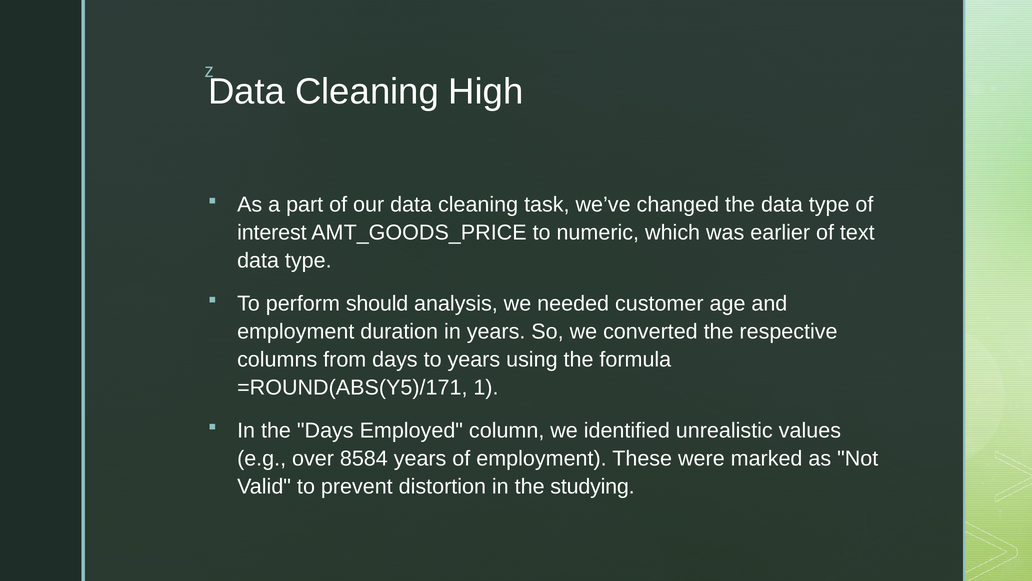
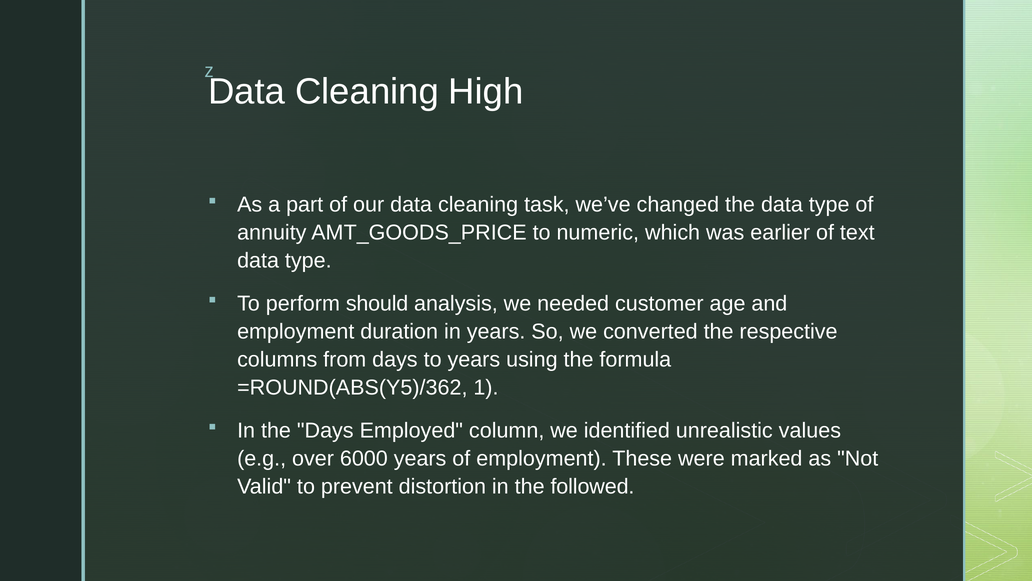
interest: interest -> annuity
=ROUND(ABS(Y5)/171: =ROUND(ABS(Y5)/171 -> =ROUND(ABS(Y5)/362
8584: 8584 -> 6000
studying: studying -> followed
